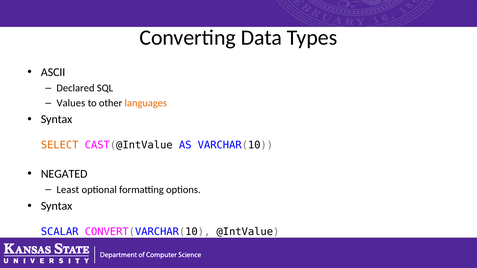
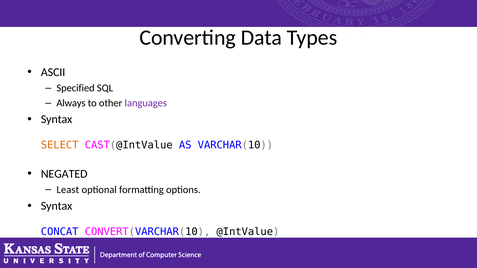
Declared: Declared -> Specified
Values: Values -> Always
languages colour: orange -> purple
SCALAR: SCALAR -> CONCAT
